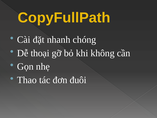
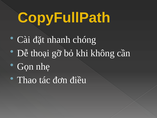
đuôi: đuôi -> điều
